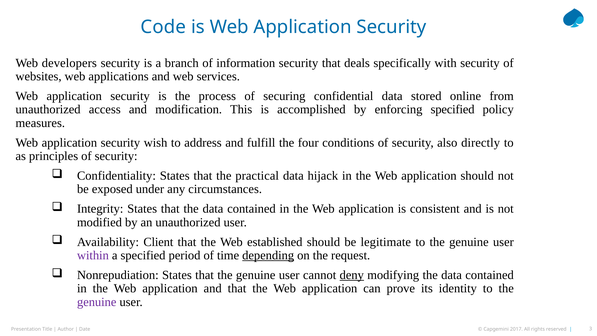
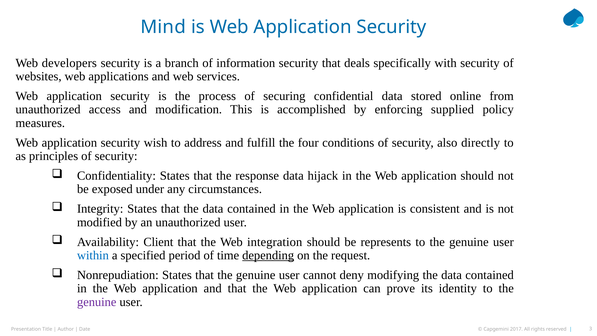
Code: Code -> Mind
enforcing specified: specified -> supplied
practical: practical -> response
established: established -> integration
legitimate: legitimate -> represents
within colour: purple -> blue
deny underline: present -> none
